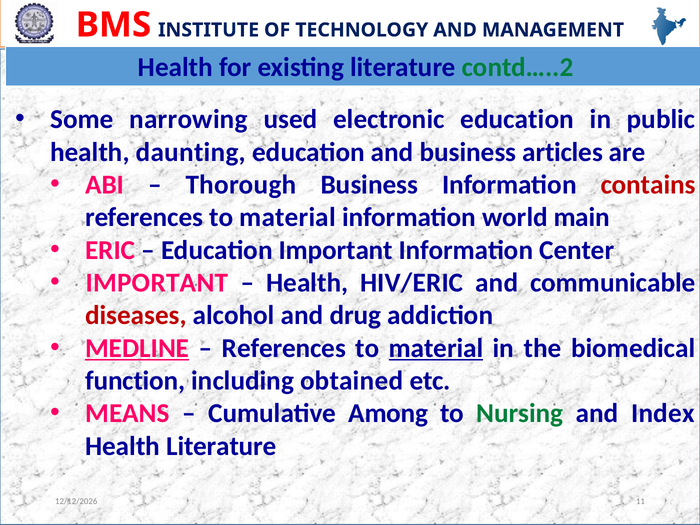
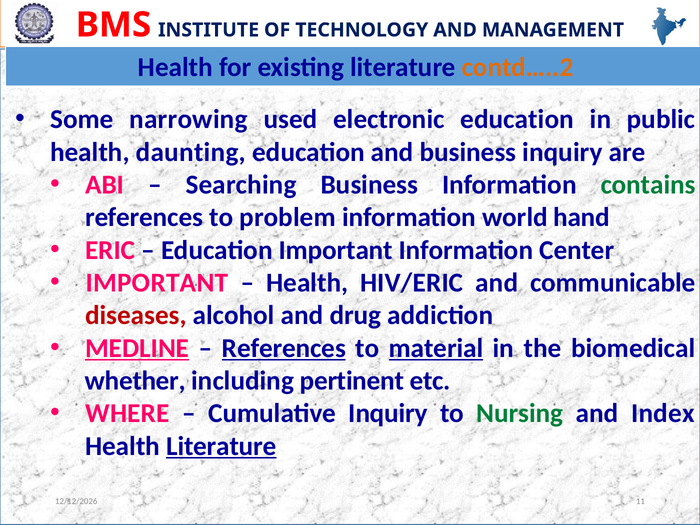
contd…..2 colour: green -> orange
business articles: articles -> inquiry
Thorough: Thorough -> Searching
contains colour: red -> green
material at (288, 217): material -> problem
main: main -> hand
References at (284, 348) underline: none -> present
function: function -> whether
obtained: obtained -> pertinent
MEANS: MEANS -> WHERE
Cumulative Among: Among -> Inquiry
Literature at (221, 446) underline: none -> present
